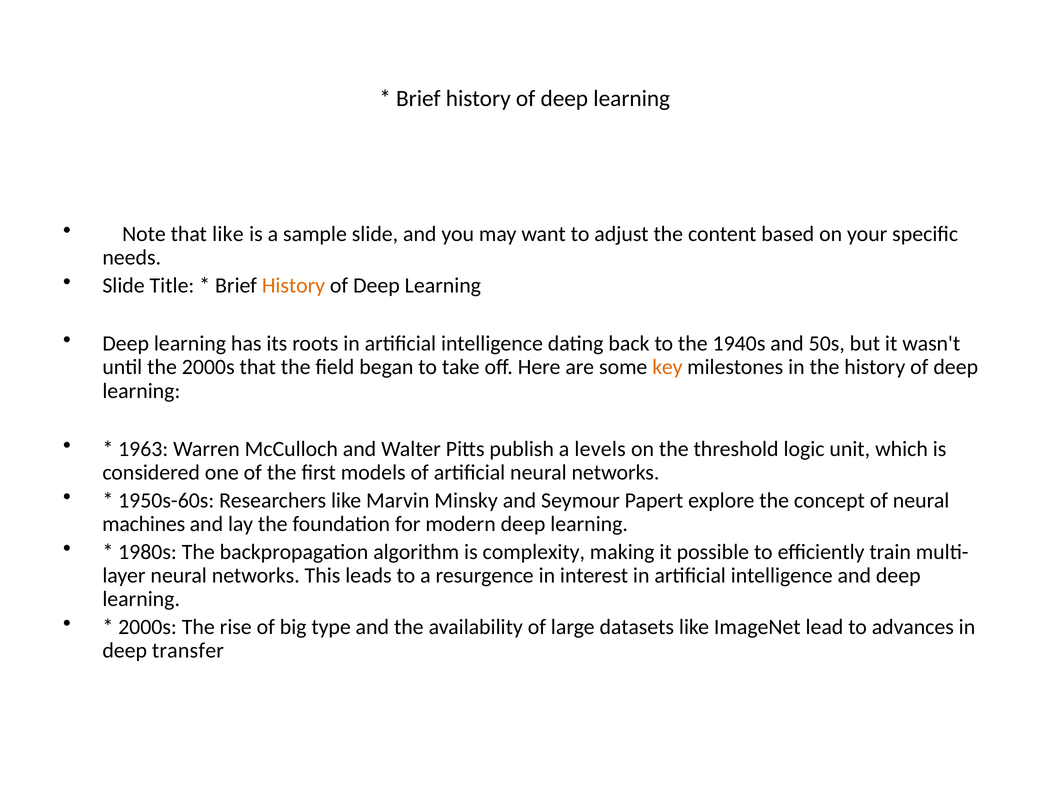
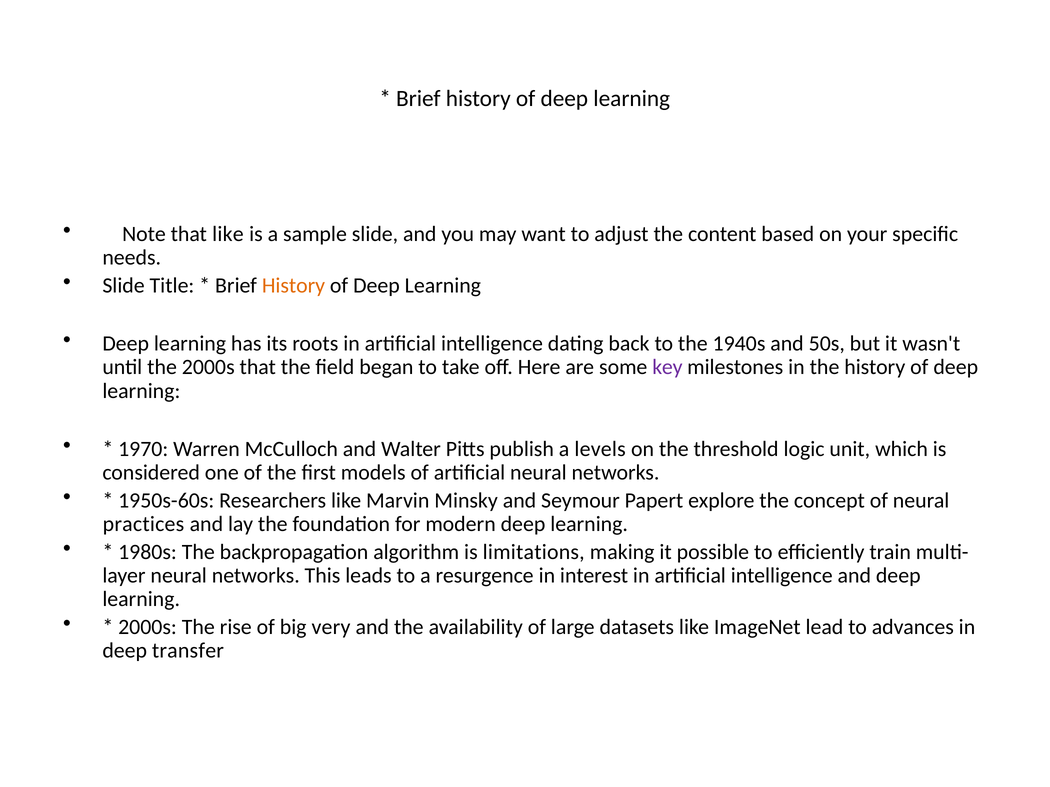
key colour: orange -> purple
1963: 1963 -> 1970
machines: machines -> practices
complexity: complexity -> limitations
type: type -> very
